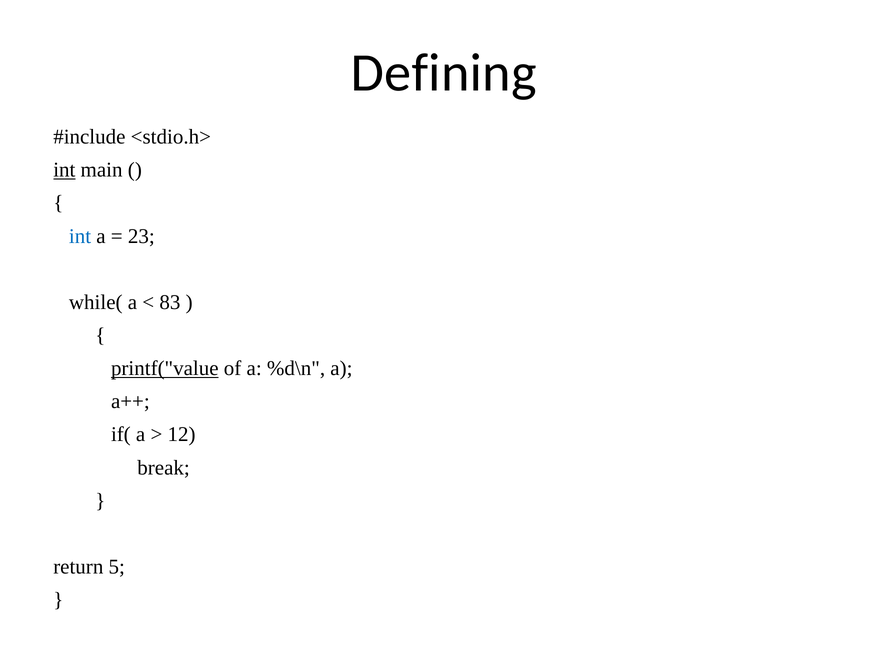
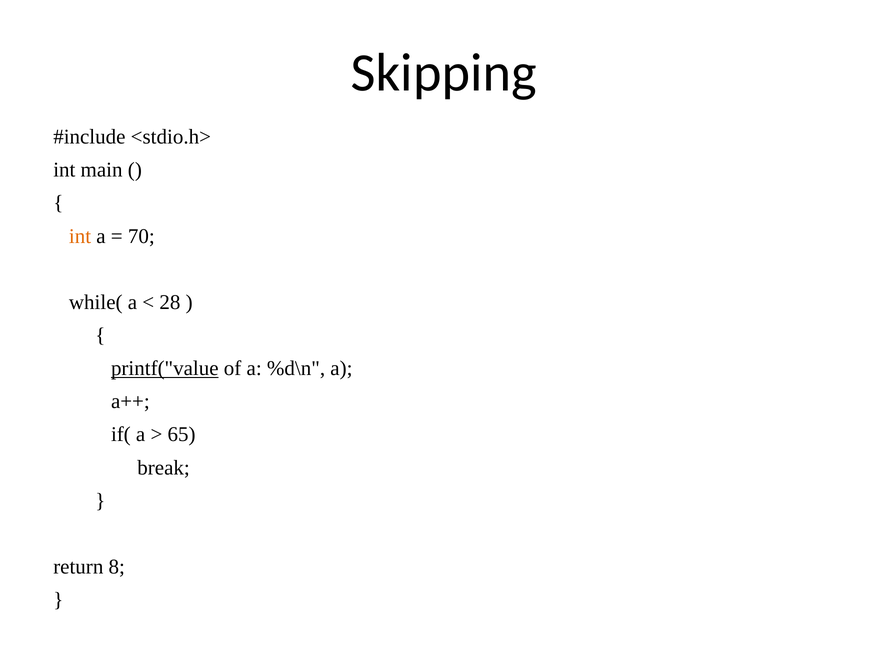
Defining: Defining -> Skipping
int at (64, 170) underline: present -> none
int at (80, 236) colour: blue -> orange
23: 23 -> 70
83: 83 -> 28
12: 12 -> 65
5: 5 -> 8
